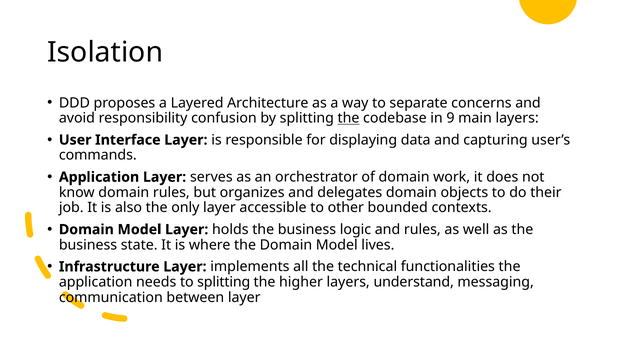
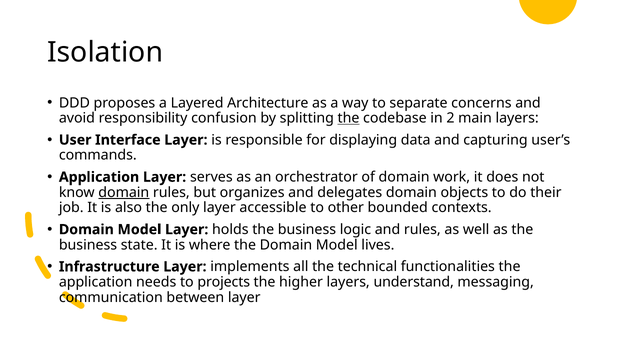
9: 9 -> 2
domain at (124, 192) underline: none -> present
to splitting: splitting -> projects
